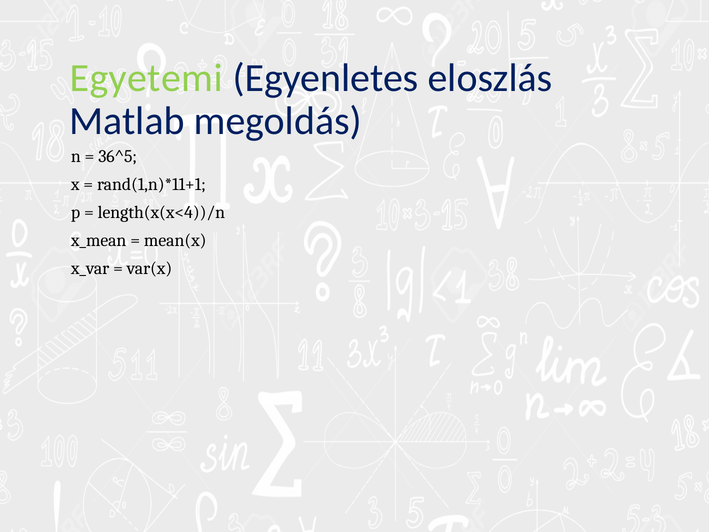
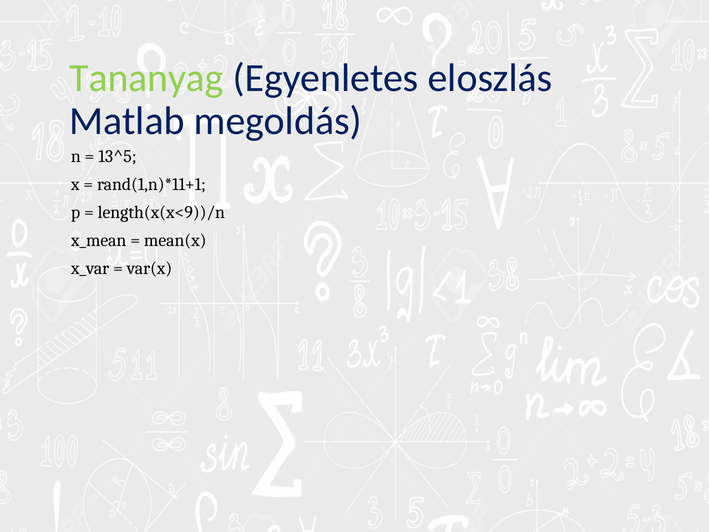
Egyetemi: Egyetemi -> Tananyag
36^5: 36^5 -> 13^5
length(x(x<4))/n: length(x(x<4))/n -> length(x(x<9))/n
